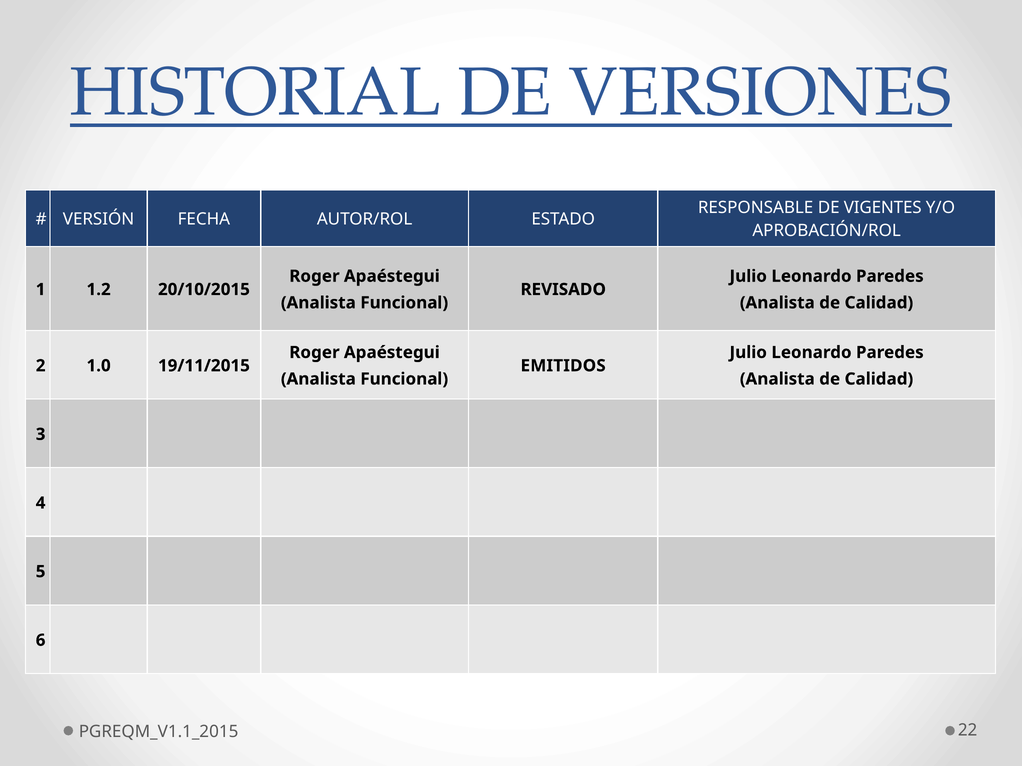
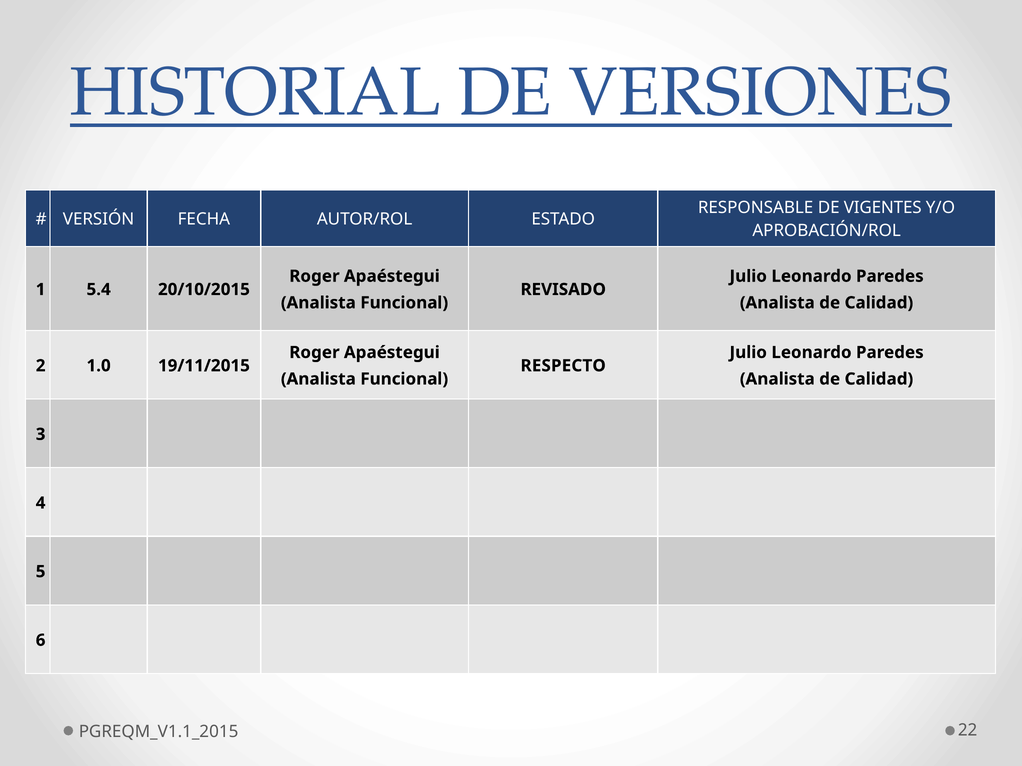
1.2: 1.2 -> 5.4
EMITIDOS: EMITIDOS -> RESPECTO
